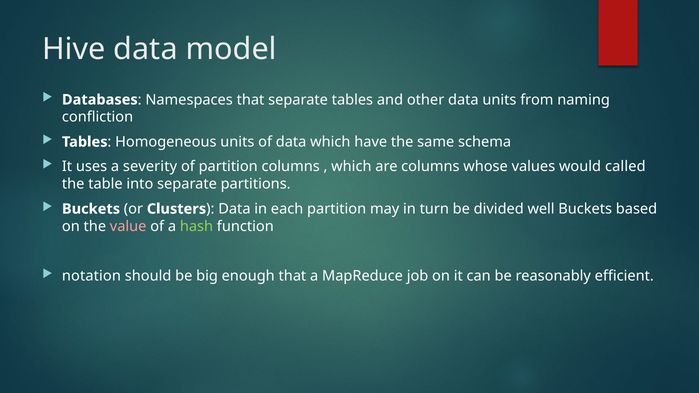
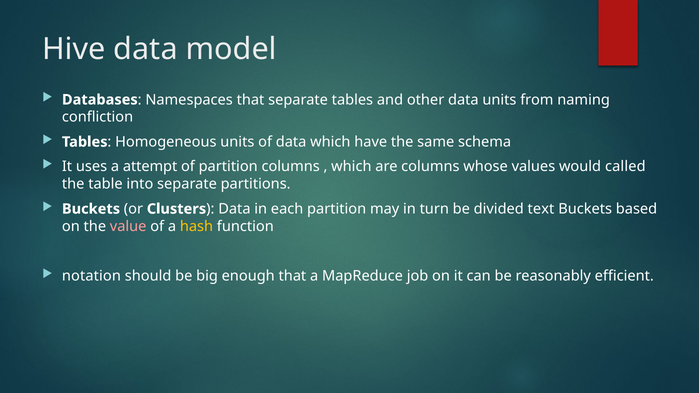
severity: severity -> attempt
well: well -> text
hash colour: light green -> yellow
